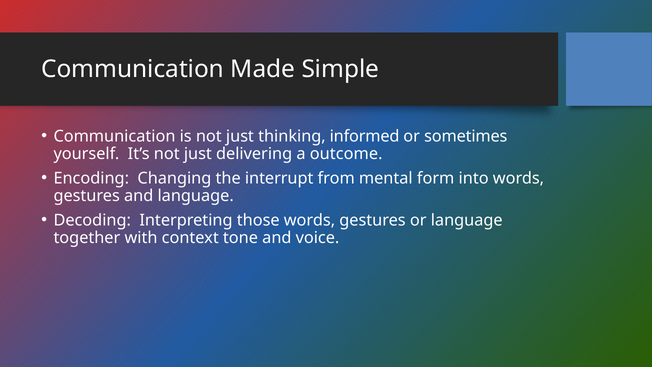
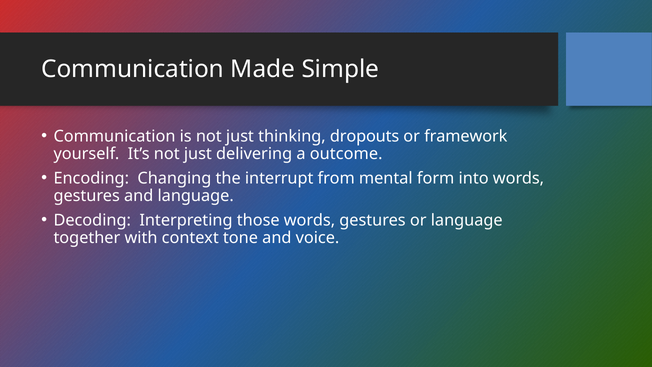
informed: informed -> dropouts
sometimes: sometimes -> framework
